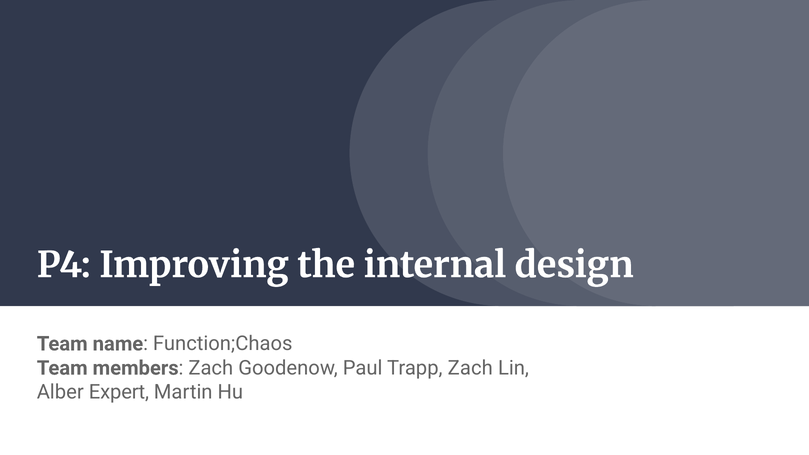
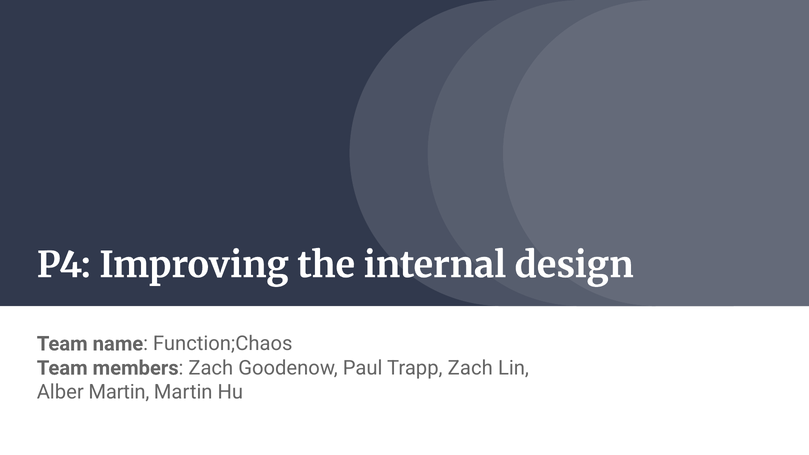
Alber Expert: Expert -> Martin
